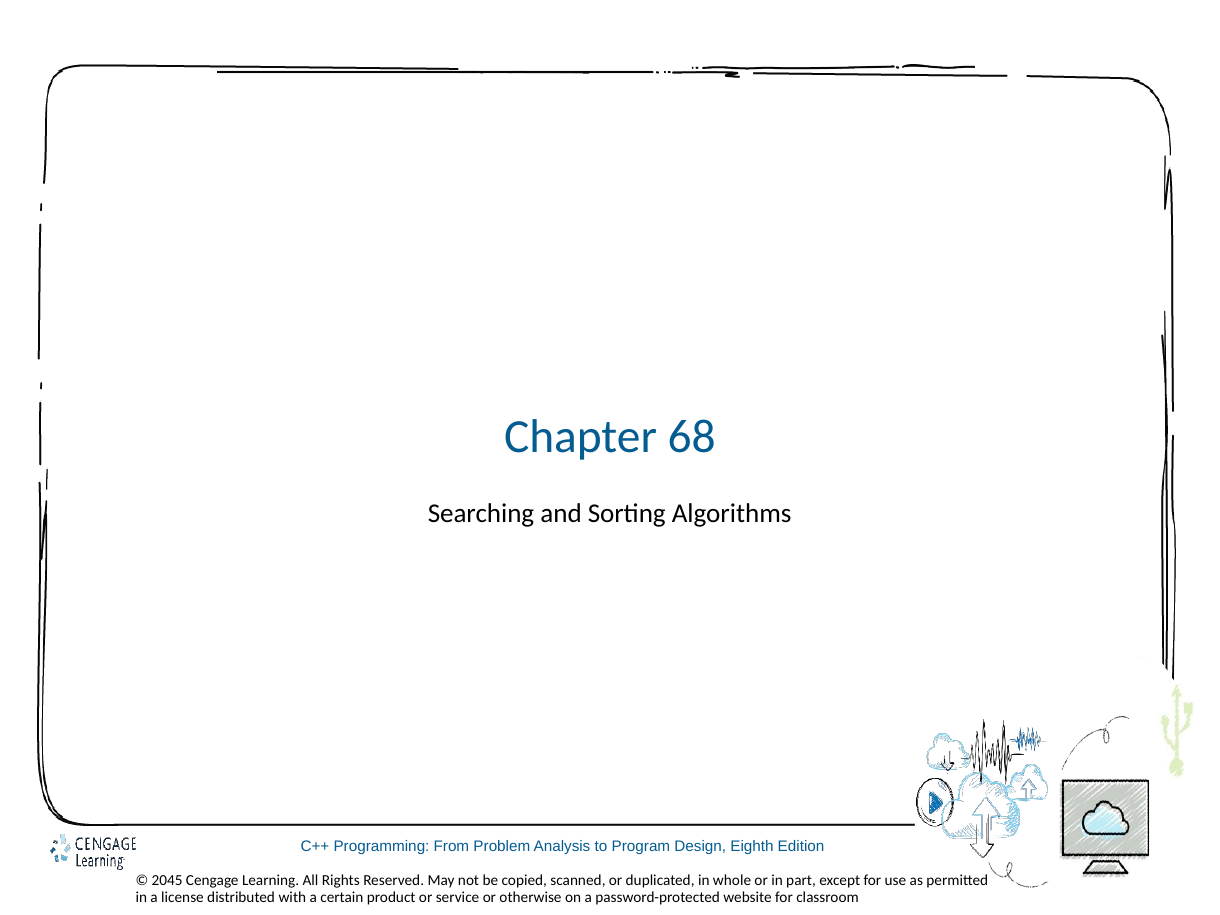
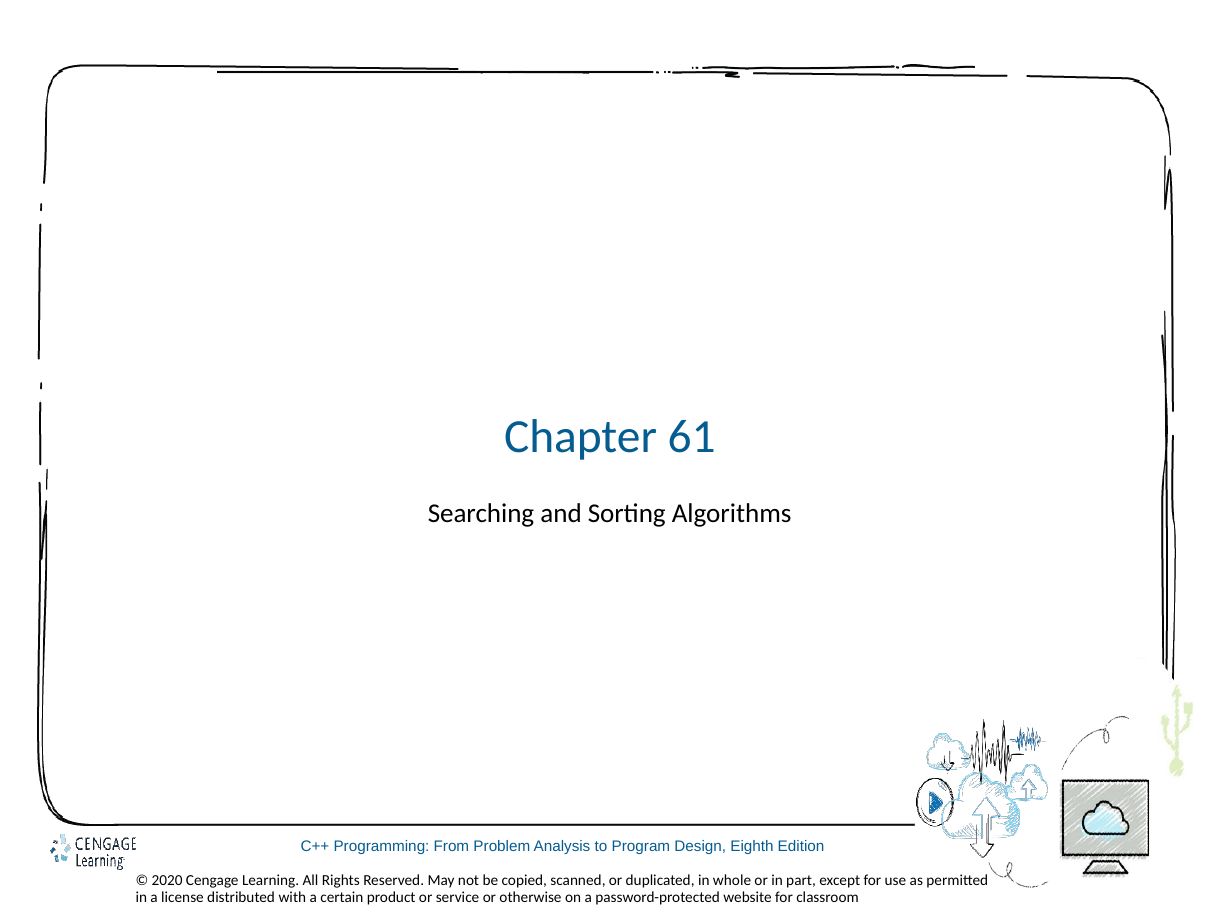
68: 68 -> 61
2045: 2045 -> 2020
